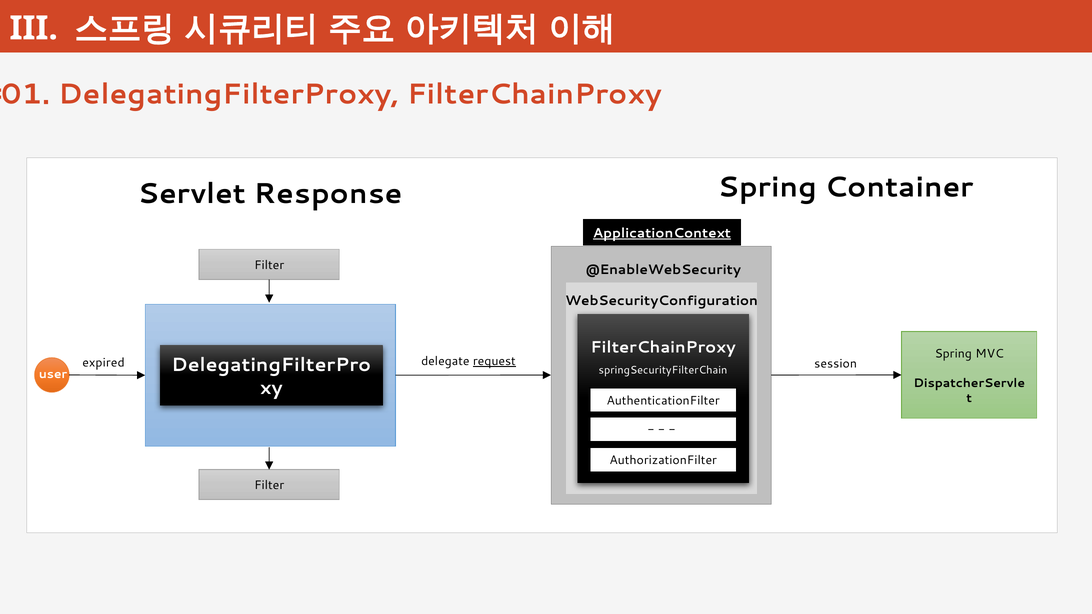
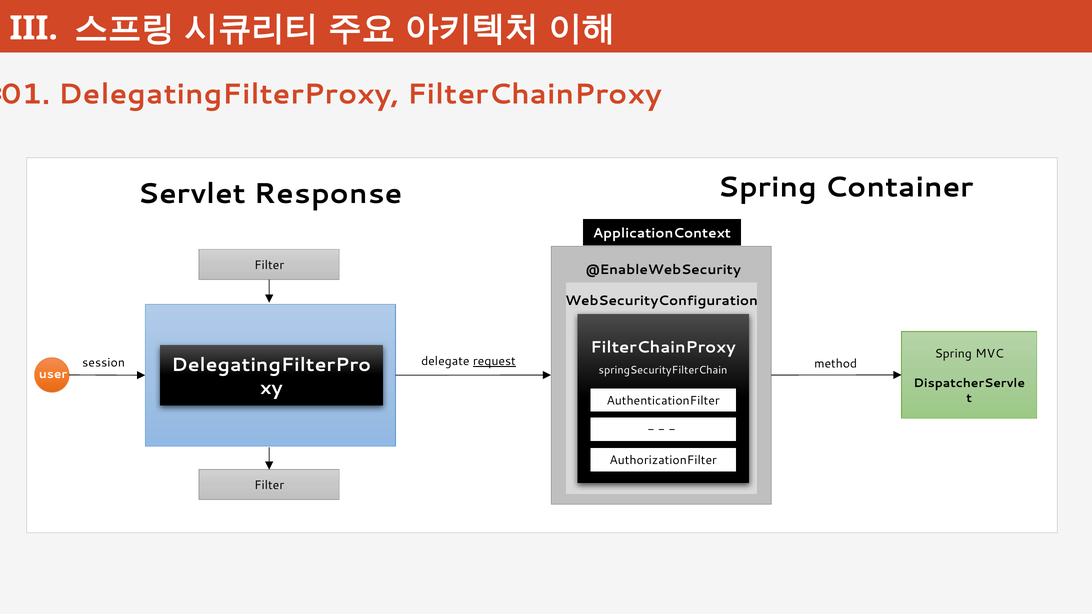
ApplicationContext underline: present -> none
expired: expired -> session
session: session -> method
